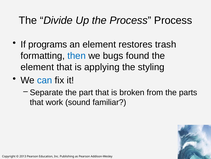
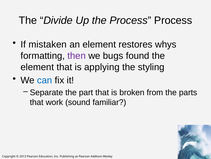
programs: programs -> mistaken
trash: trash -> whys
then colour: blue -> purple
